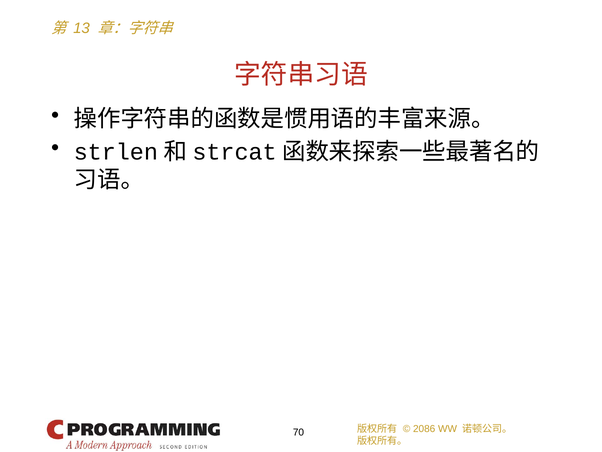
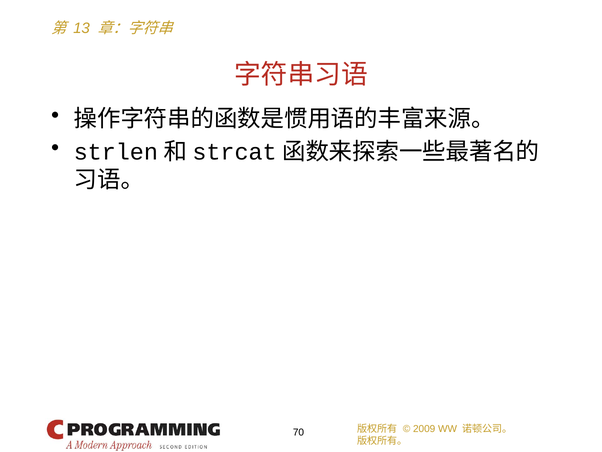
2086: 2086 -> 2009
